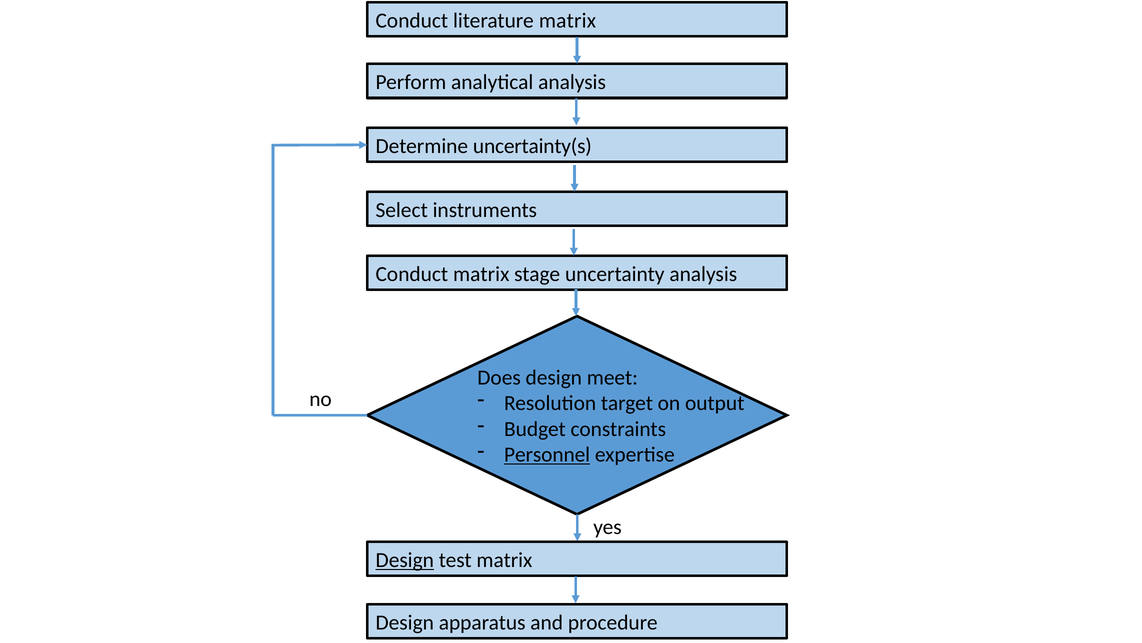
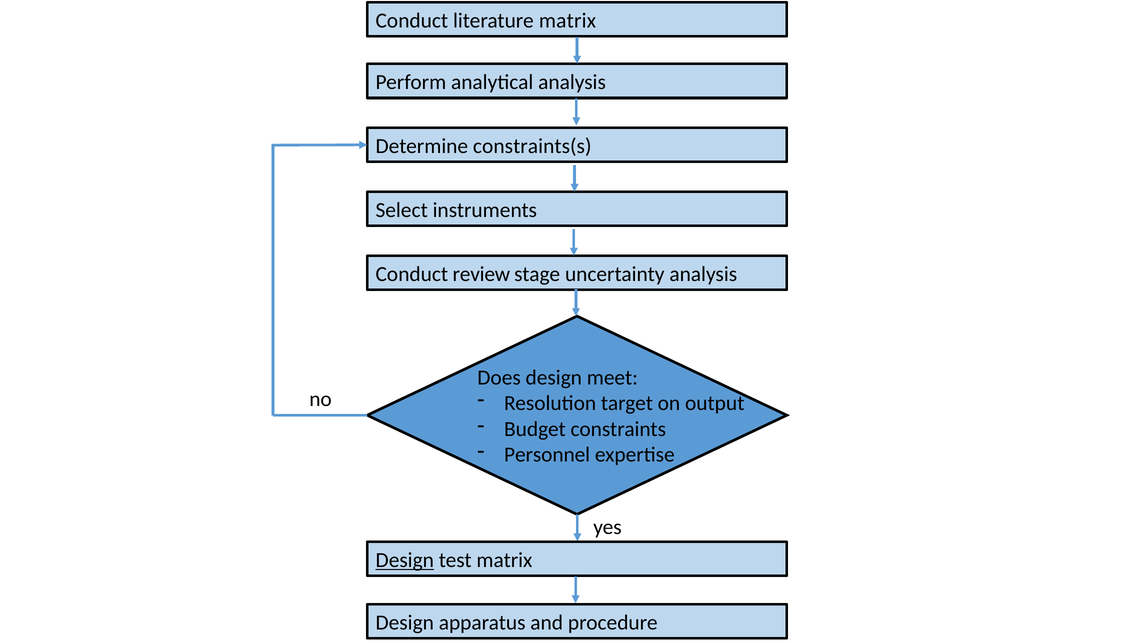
uncertainty(s: uncertainty(s -> constraints(s
Conduct matrix: matrix -> review
Personnel underline: present -> none
